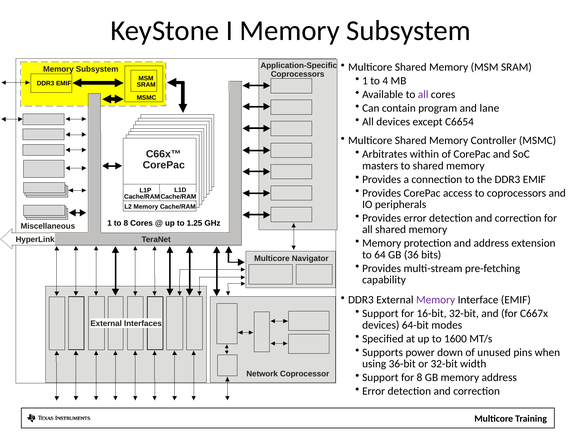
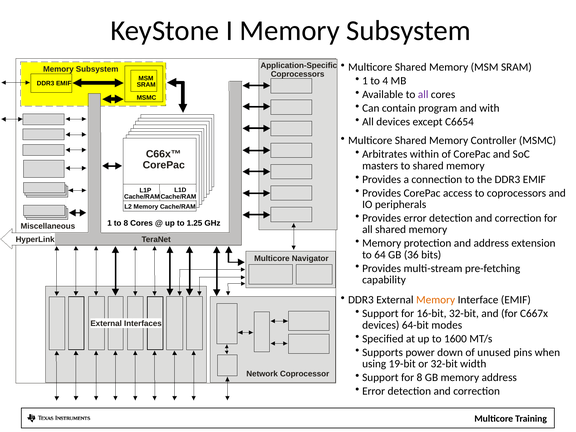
lane: lane -> with
Memory at (436, 300) colour: purple -> orange
36-bit: 36-bit -> 19-bit
